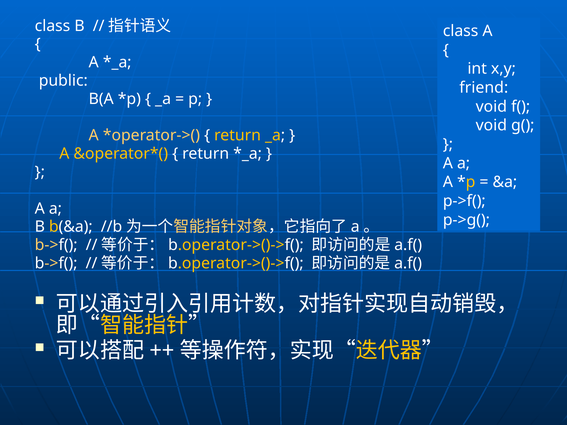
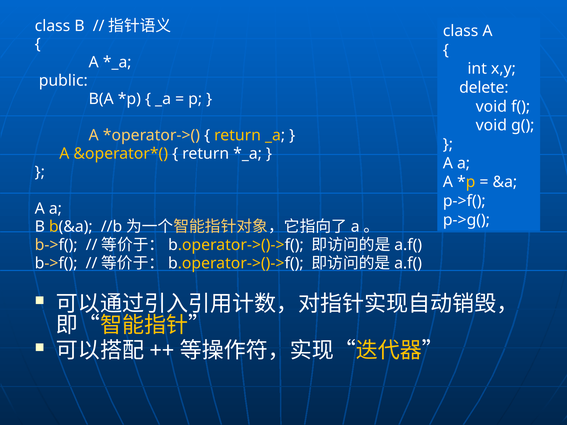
friend: friend -> delete
